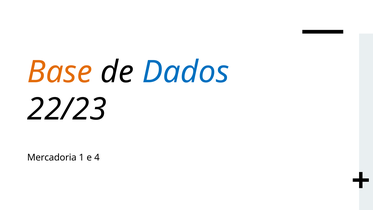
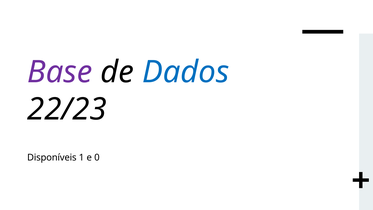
Base colour: orange -> purple
Mercadoria: Mercadoria -> Disponíveis
4: 4 -> 0
